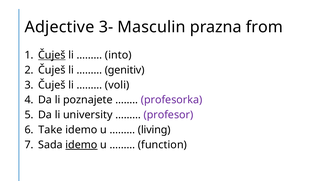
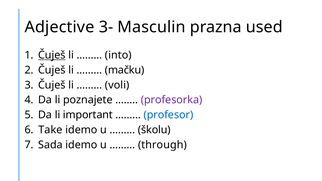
from: from -> used
genitiv: genitiv -> mačku
university: university -> important
profesor colour: purple -> blue
living: living -> školu
idemo at (81, 145) underline: present -> none
function: function -> through
